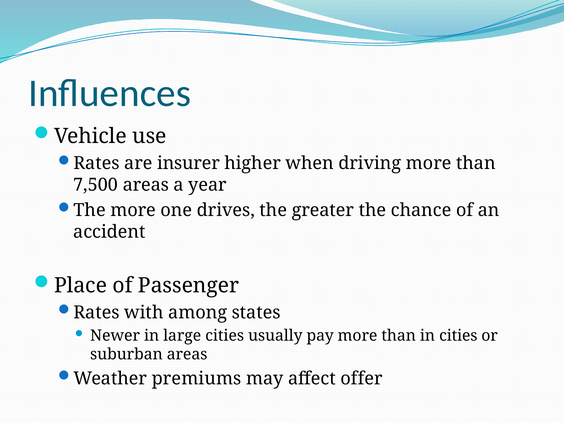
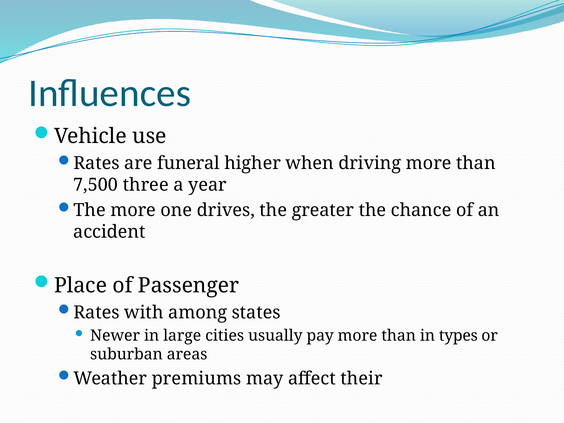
insurer: insurer -> funeral
7,500 areas: areas -> three
in cities: cities -> types
offer: offer -> their
